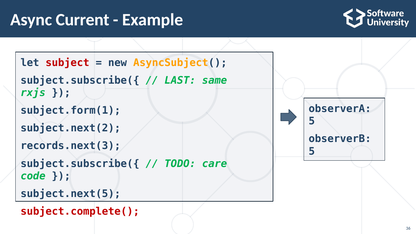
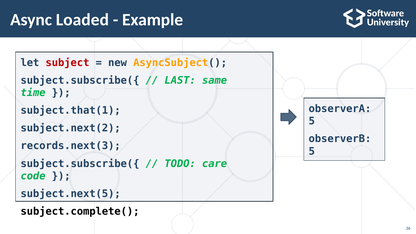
Current: Current -> Loaded
rxjs: rxjs -> time
subject.form(1: subject.form(1 -> subject.that(1
subject.complete( colour: red -> black
